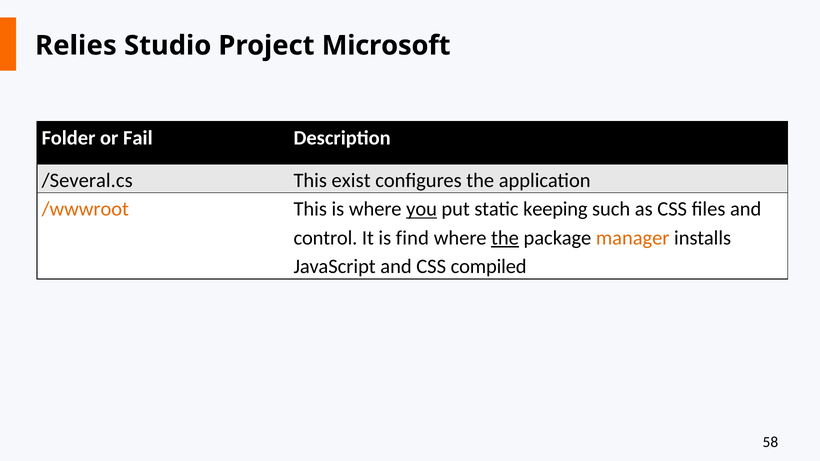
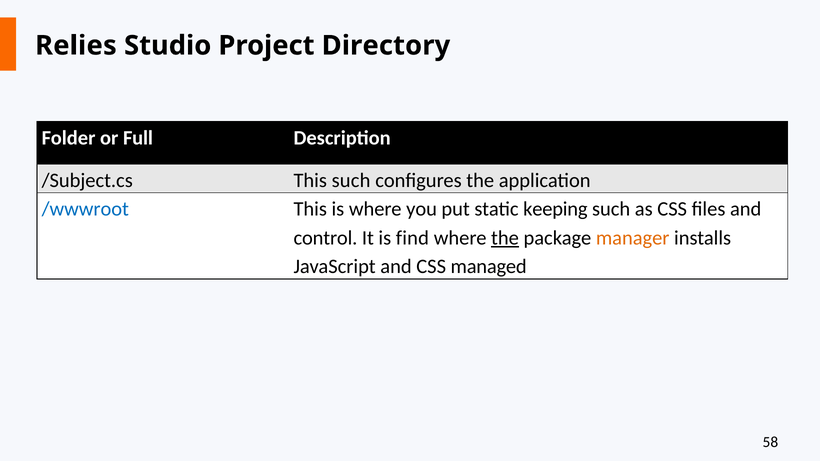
Microsoft: Microsoft -> Directory
Fail: Fail -> Full
/Several.cs: /Several.cs -> /Subject.cs
This exist: exist -> such
/wwwroot colour: orange -> blue
you underline: present -> none
compiled: compiled -> managed
